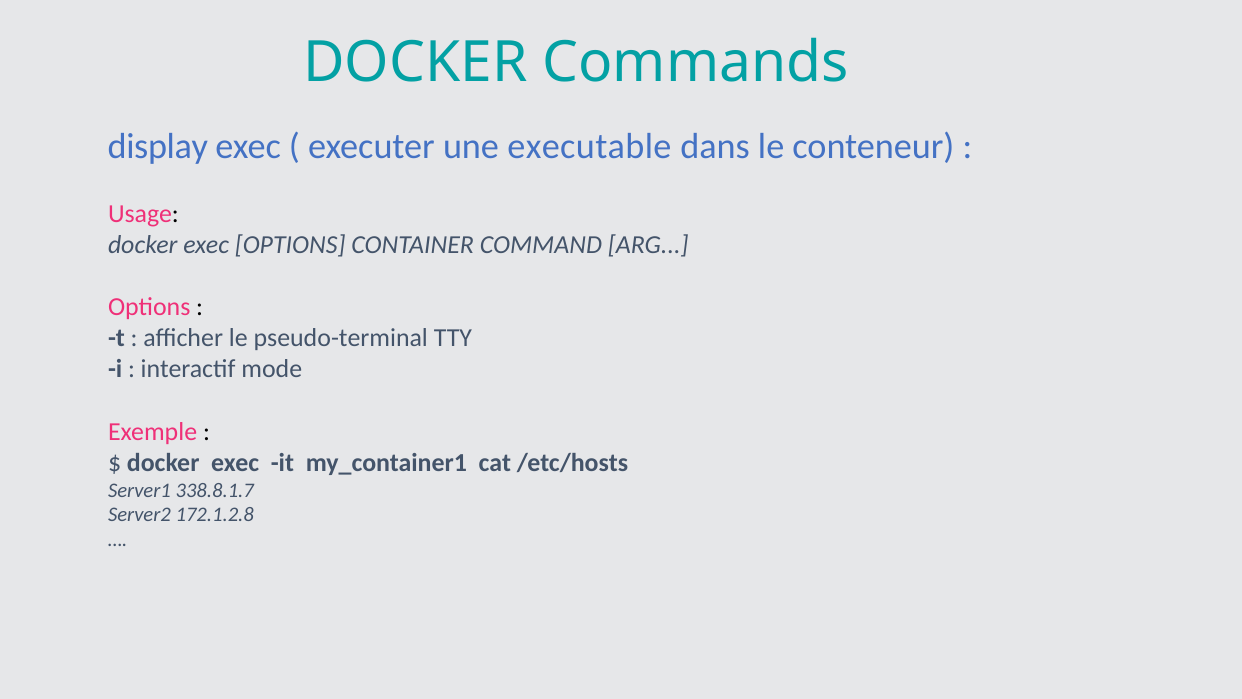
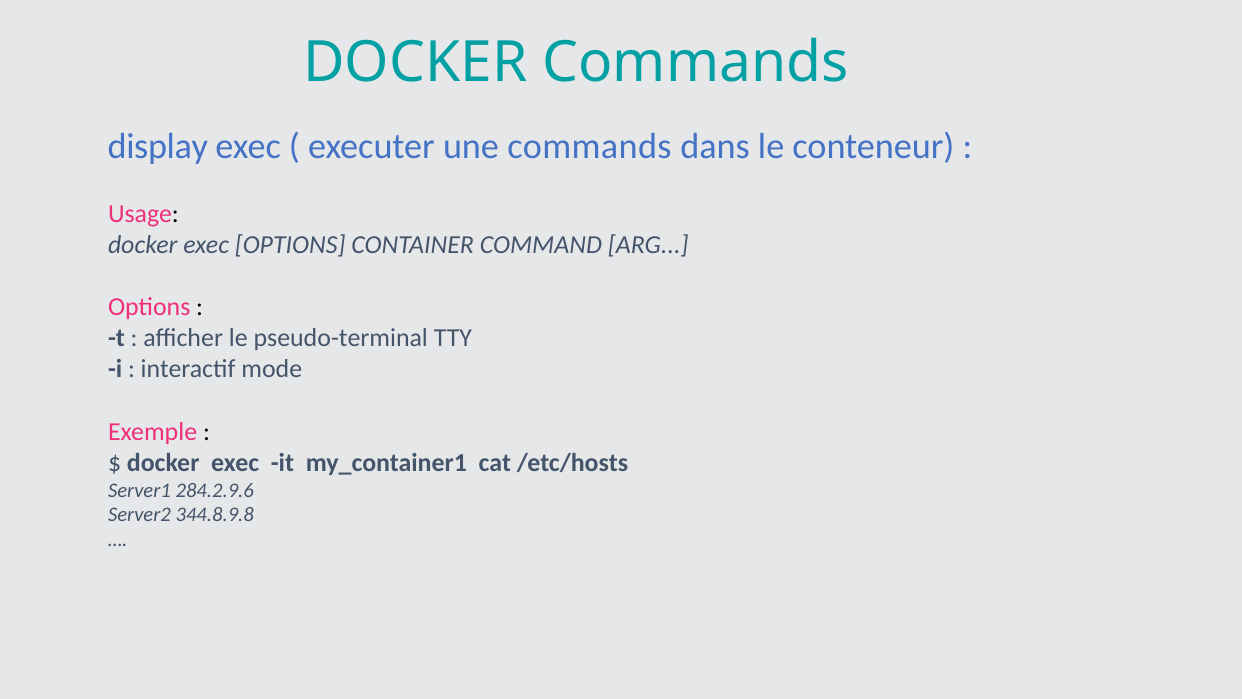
une executable: executable -> commands
338.8.1.7: 338.8.1.7 -> 284.2.9.6
172.1.2.8: 172.1.2.8 -> 344.8.9.8
